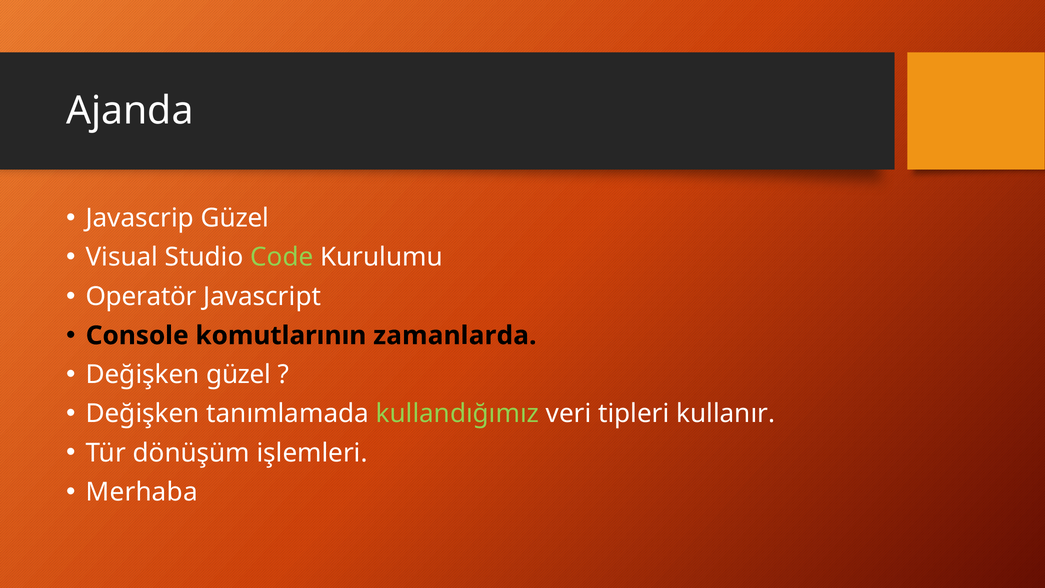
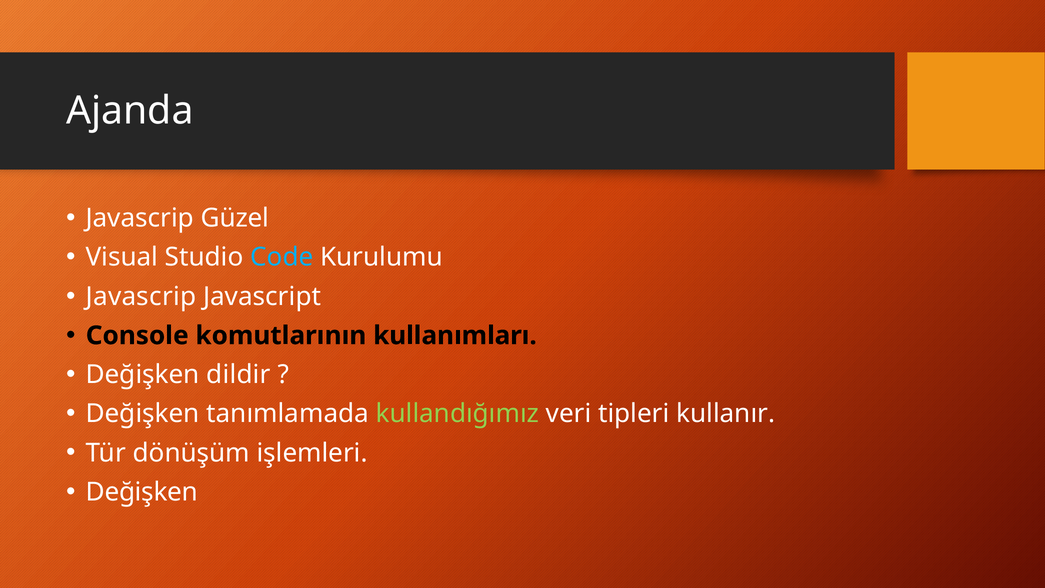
Code colour: light green -> light blue
Operatör at (141, 296): Operatör -> Javascrip
zamanlarda: zamanlarda -> kullanımları
Değişken güzel: güzel -> dildir
Merhaba at (142, 492): Merhaba -> Değişken
